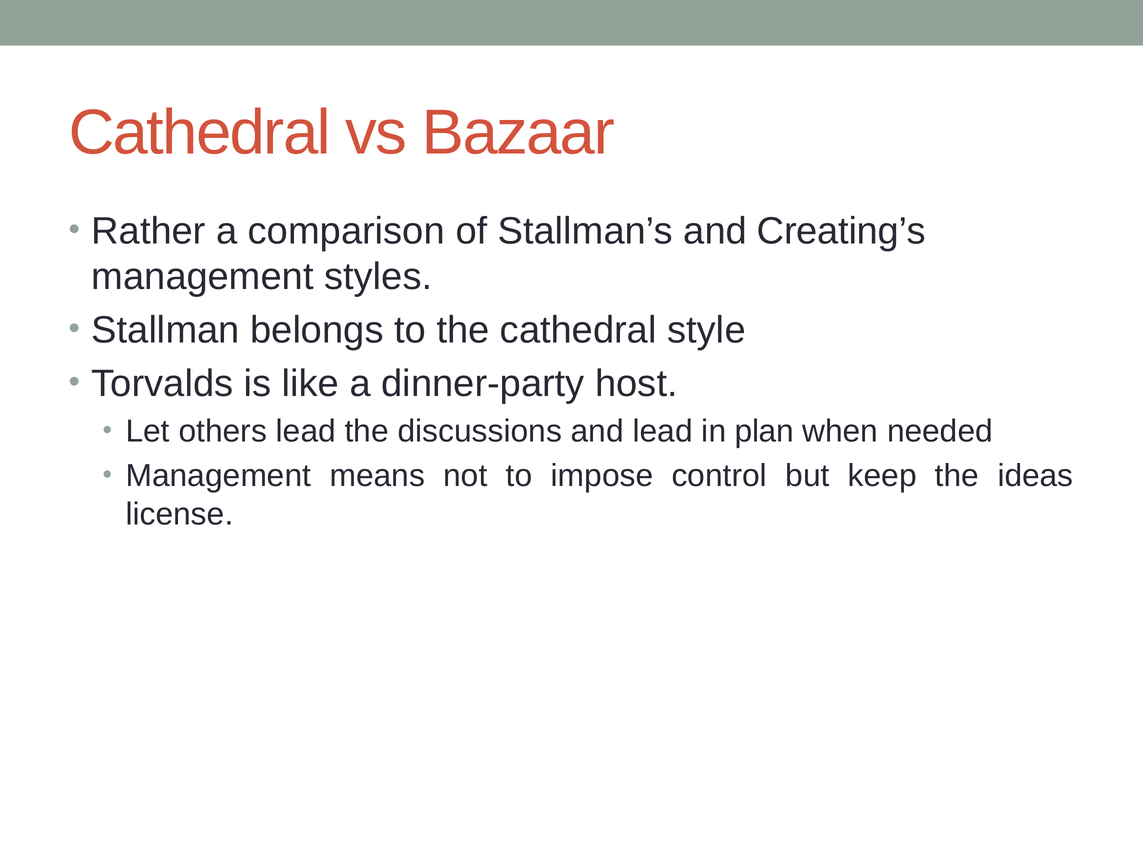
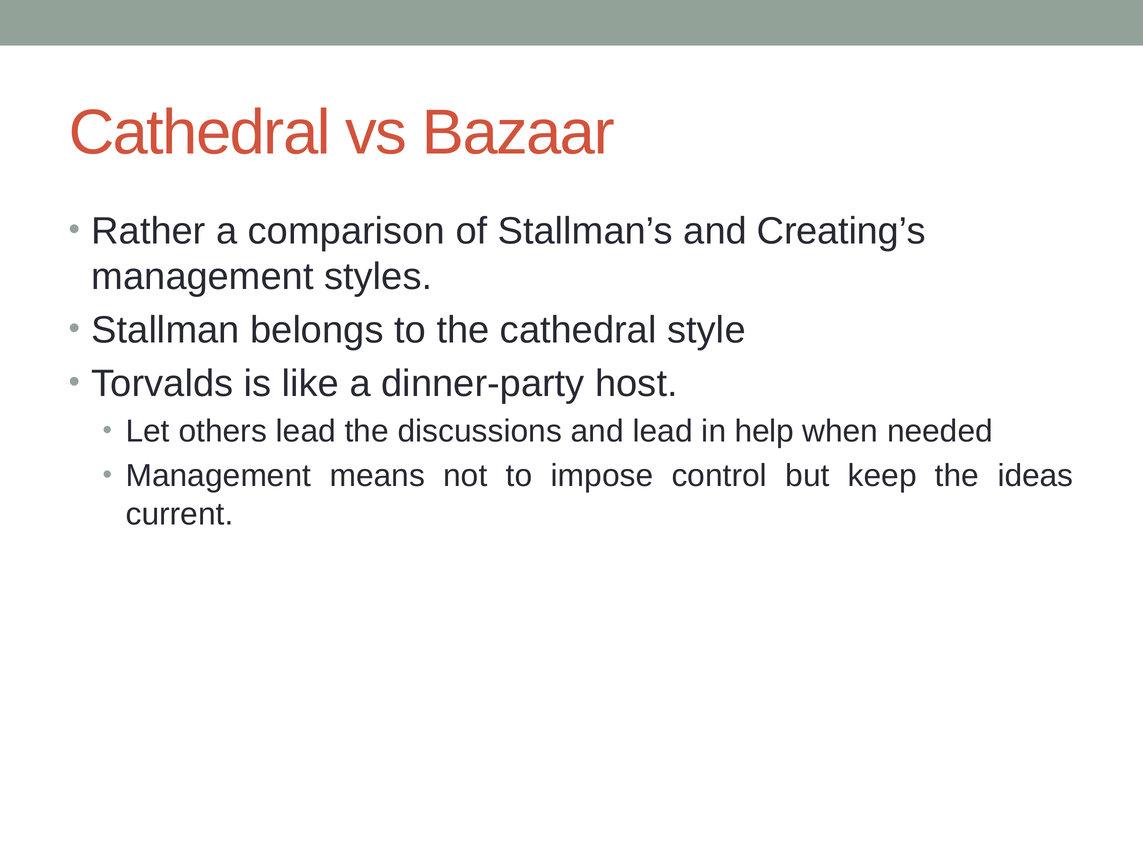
plan: plan -> help
license: license -> current
